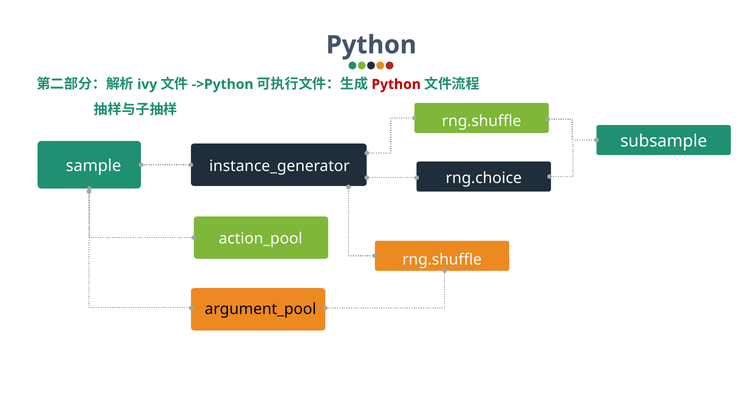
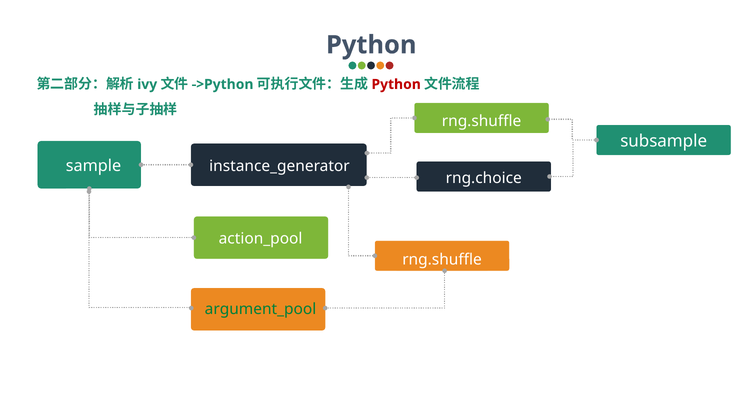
argument_pool colour: black -> green
